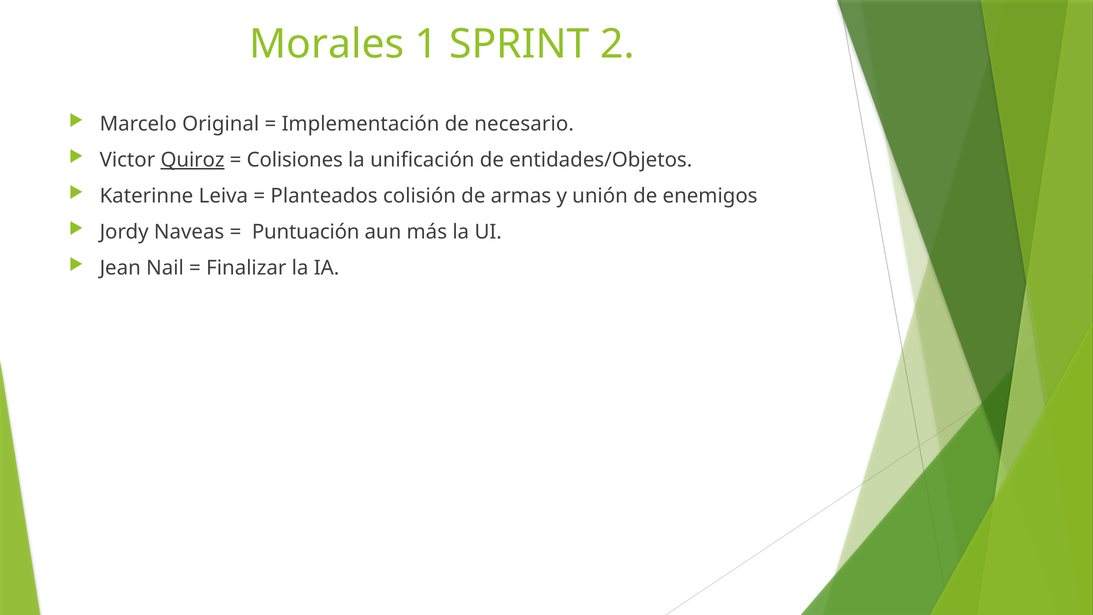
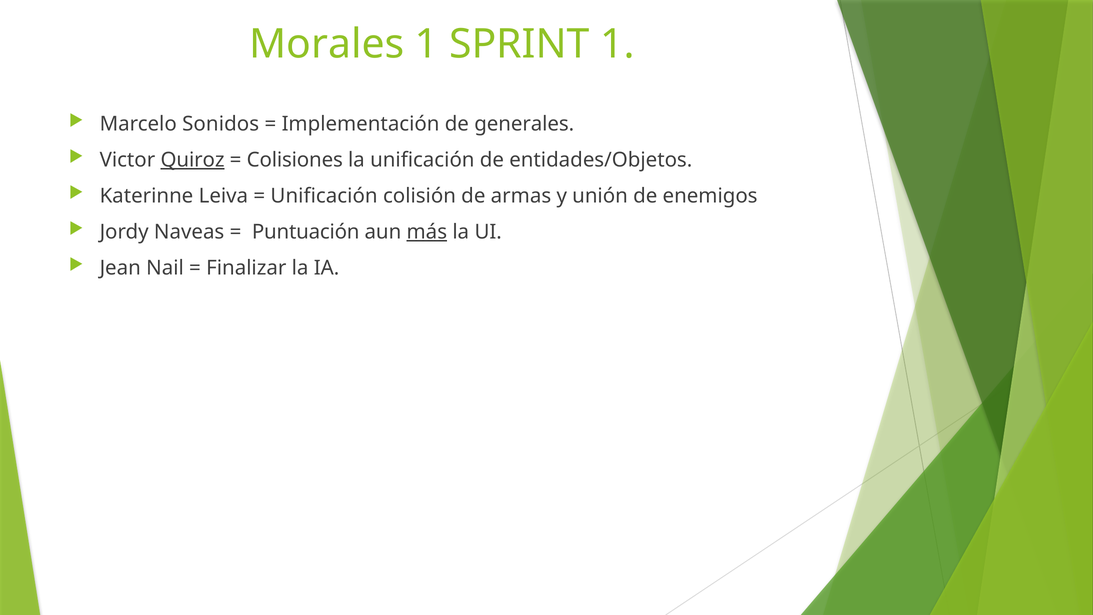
SPRINT 2: 2 -> 1
Original: Original -> Sonidos
necesario: necesario -> generales
Planteados at (324, 196): Planteados -> Unificación
más underline: none -> present
